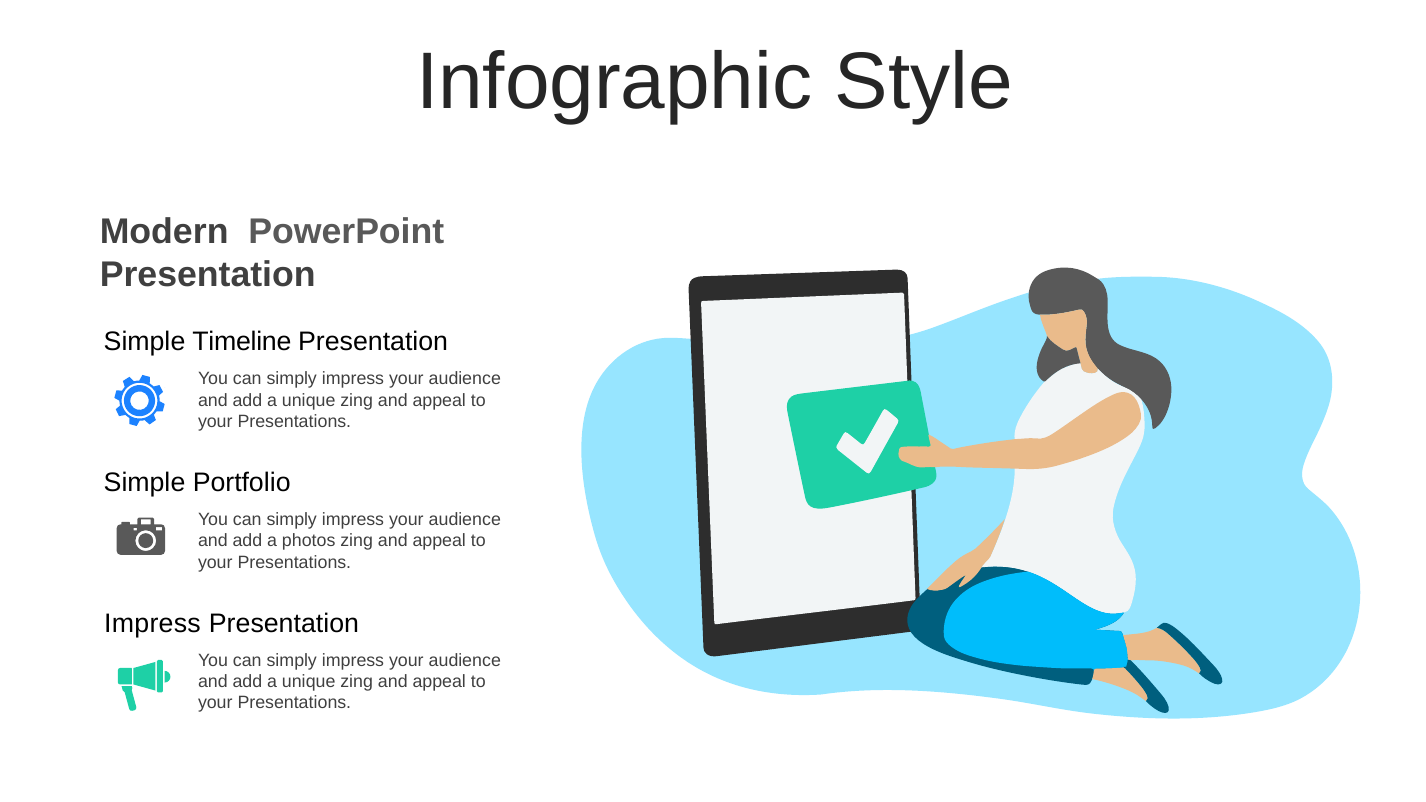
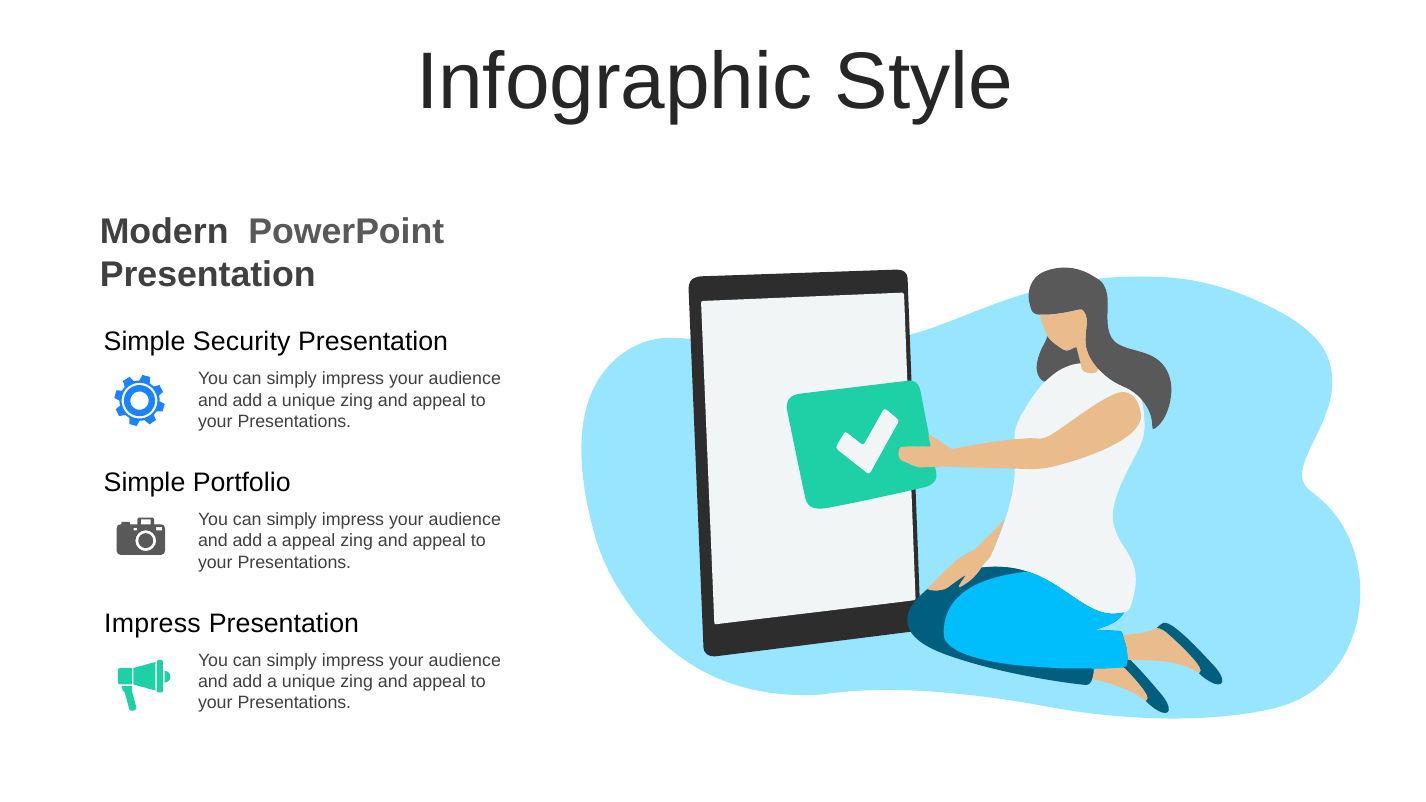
Timeline: Timeline -> Security
a photos: photos -> appeal
